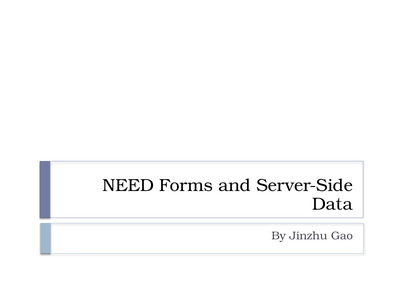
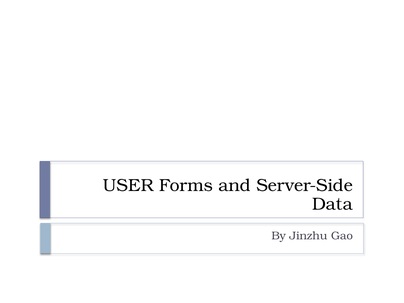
NEED: NEED -> USER
